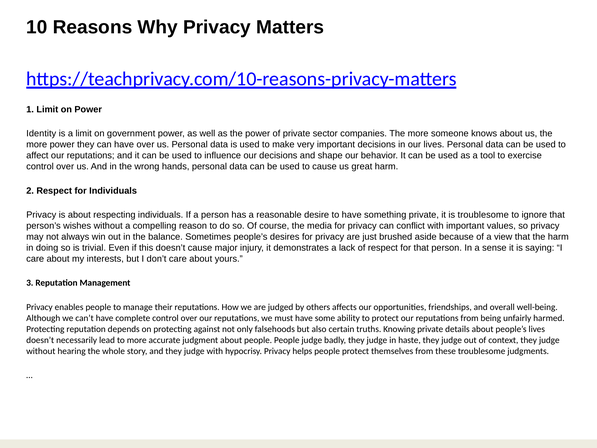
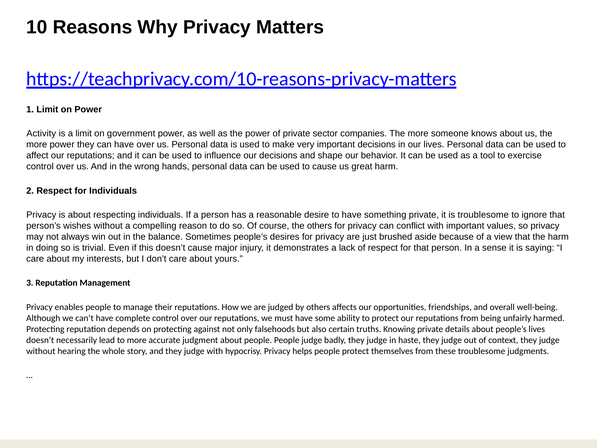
Identity: Identity -> Activity
the media: media -> others
